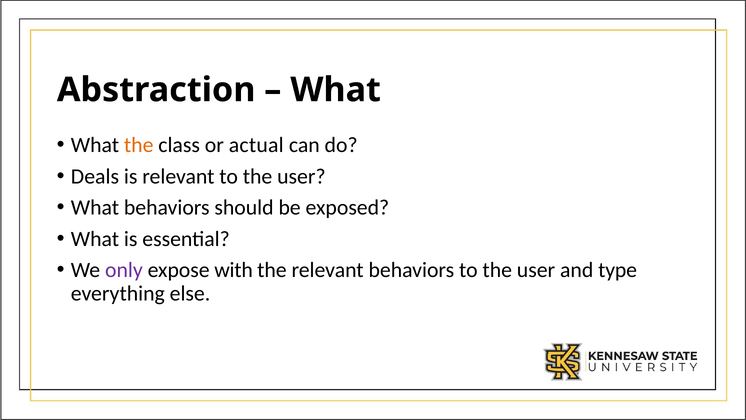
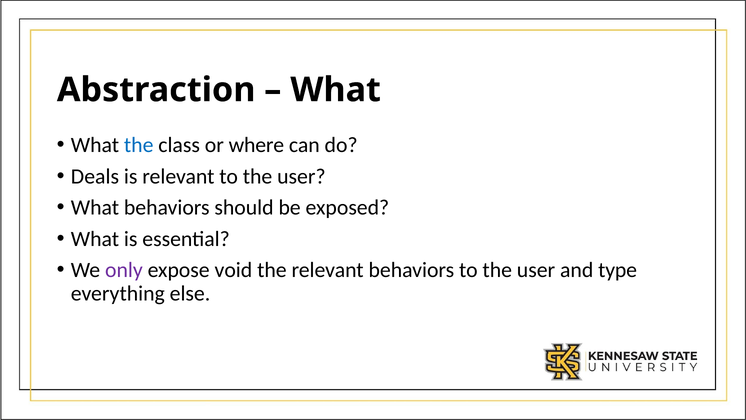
the at (139, 145) colour: orange -> blue
actual: actual -> where
with: with -> void
